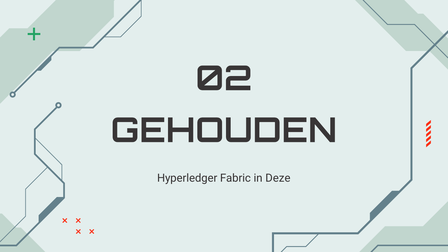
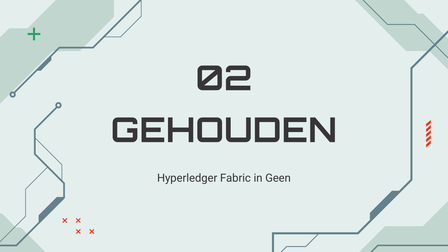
Deze: Deze -> Geen
